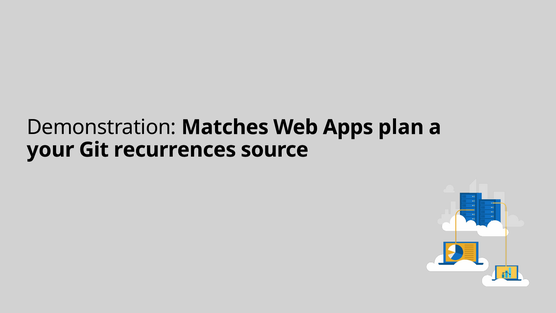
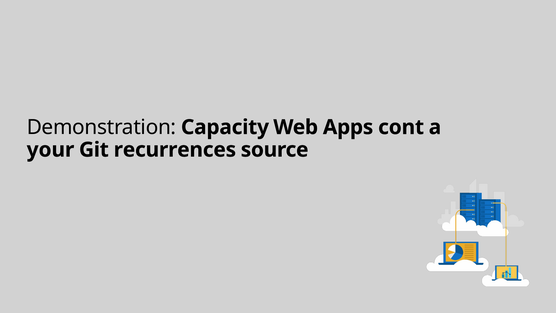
Matches: Matches -> Capacity
plan: plan -> cont
